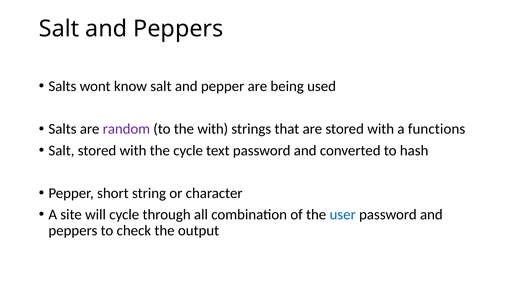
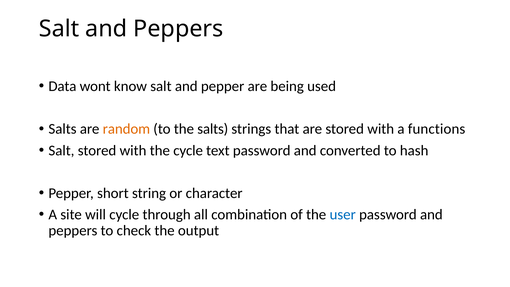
Salts at (62, 86): Salts -> Data
random colour: purple -> orange
the with: with -> salts
